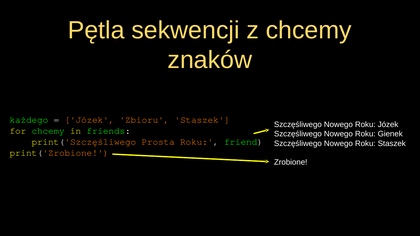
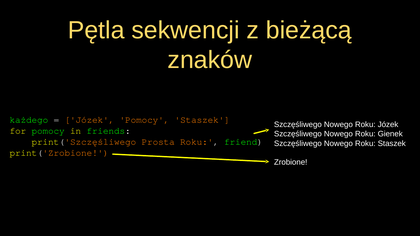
z chcemy: chcemy -> bieżącą
Józek Zbioru: Zbioru -> Pomocy
for chcemy: chcemy -> pomocy
